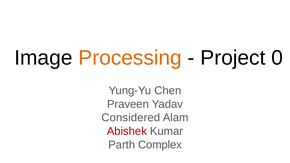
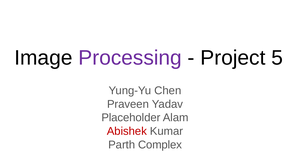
Processing colour: orange -> purple
0: 0 -> 5
Considered: Considered -> Placeholder
